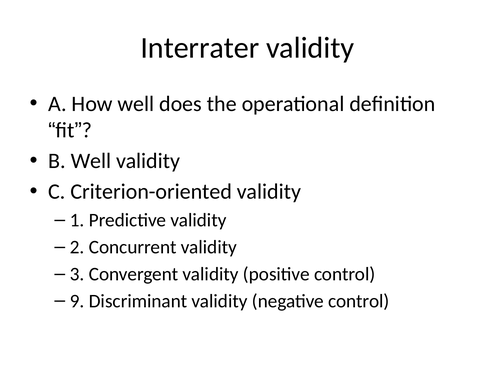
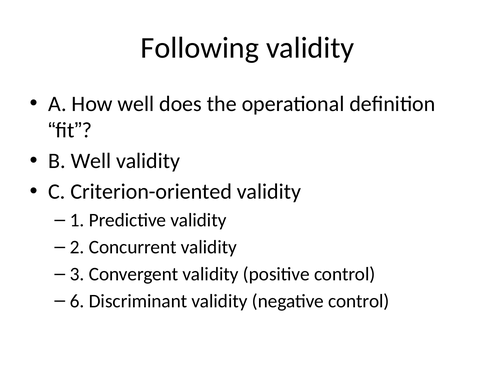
Interrater: Interrater -> Following
9: 9 -> 6
